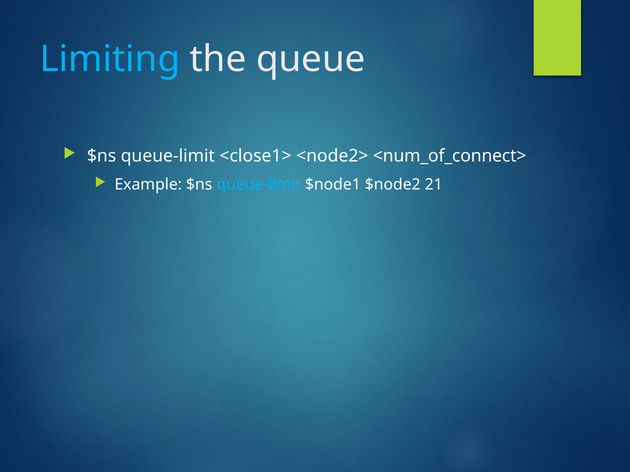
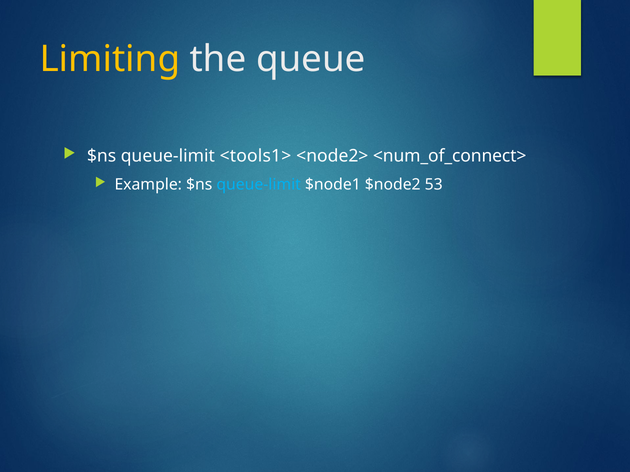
Limiting colour: light blue -> yellow
<close1>: <close1> -> <tools1>
21: 21 -> 53
